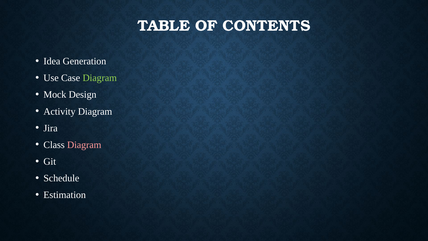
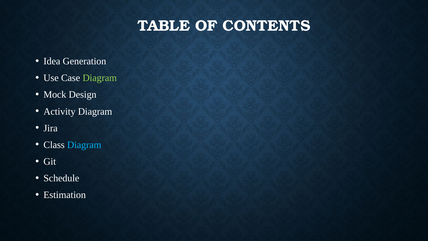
Diagram at (84, 145) colour: pink -> light blue
